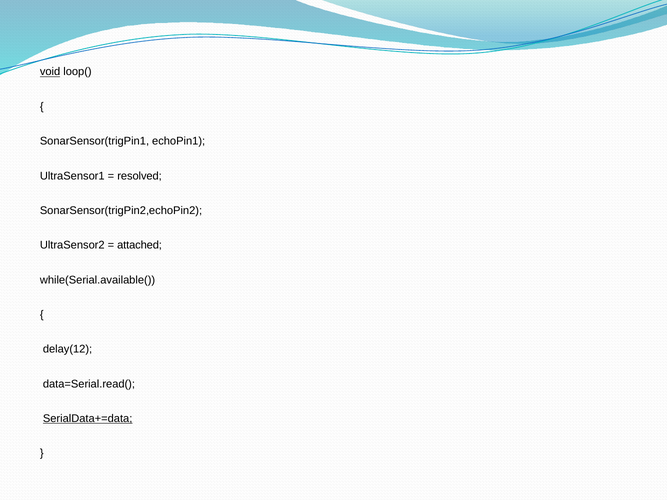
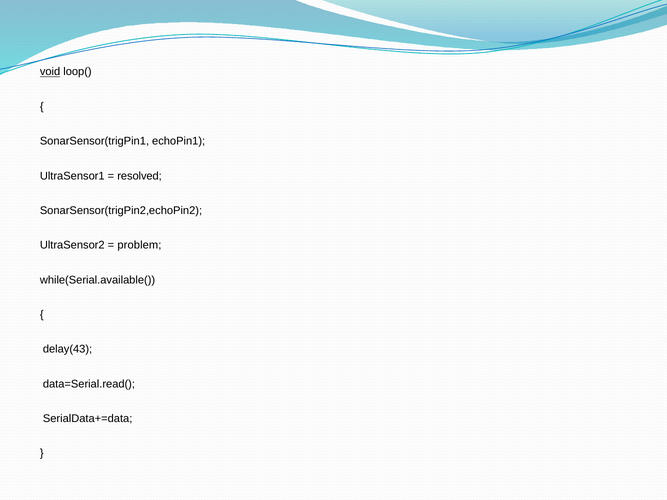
attached: attached -> problem
delay(12: delay(12 -> delay(43
SerialData+=data underline: present -> none
